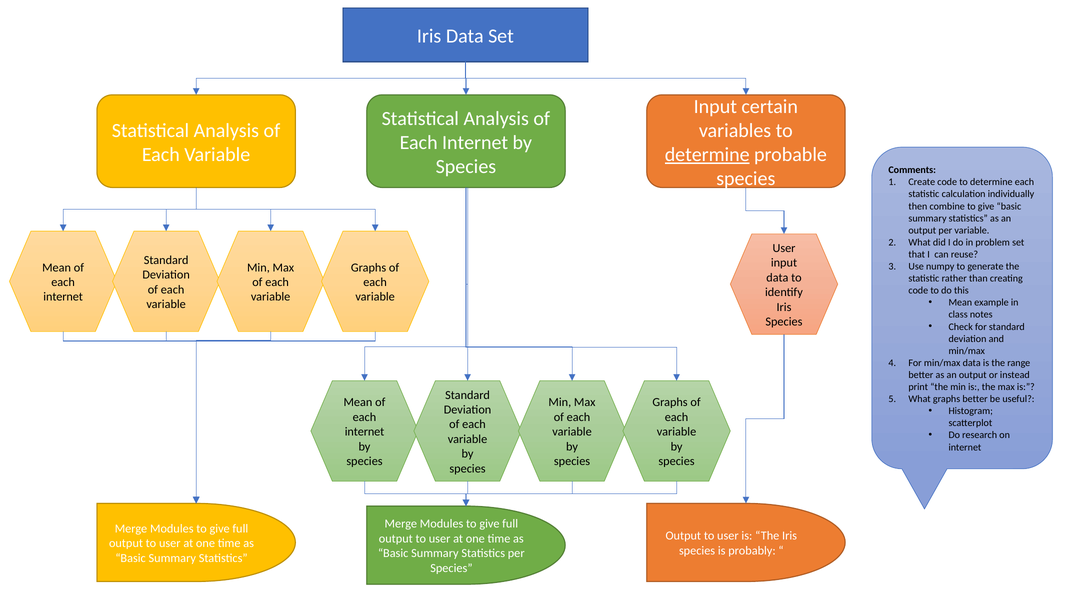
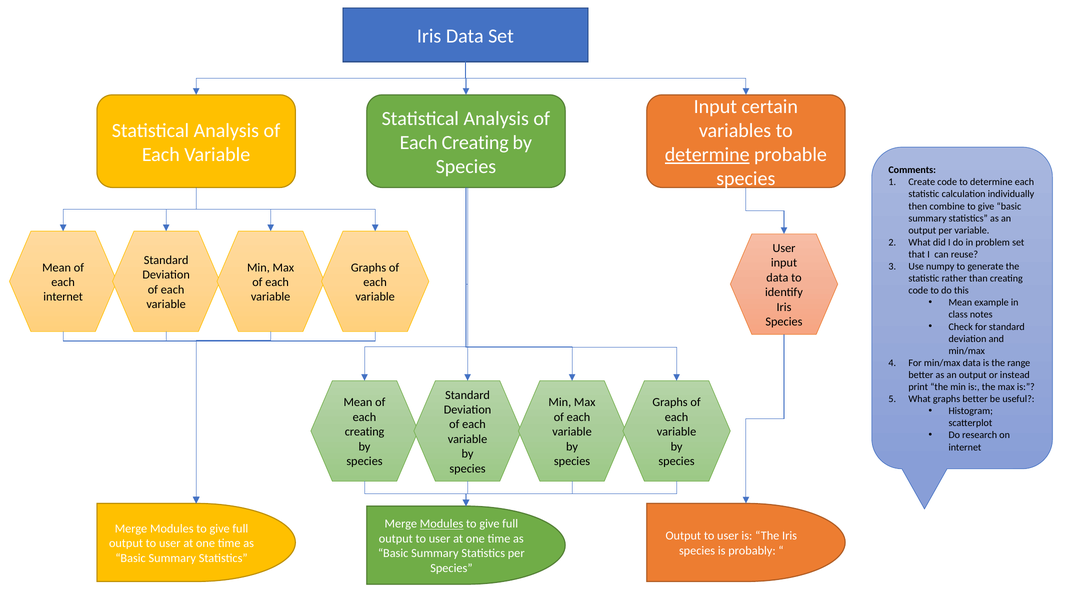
Internet at (475, 142): Internet -> Creating
internet at (365, 432): internet -> creating
Modules at (442, 524) underline: none -> present
